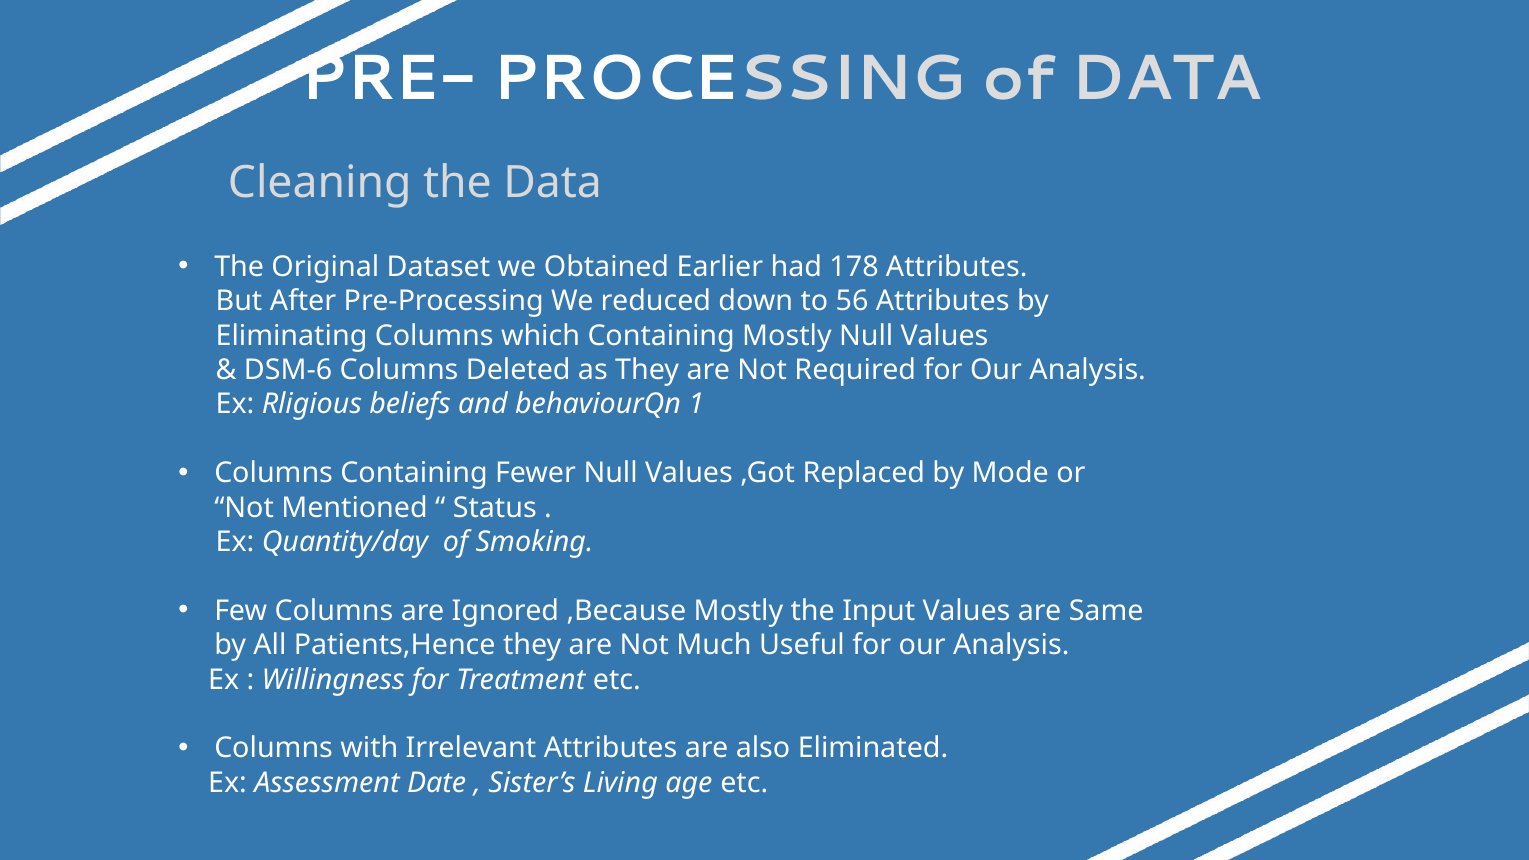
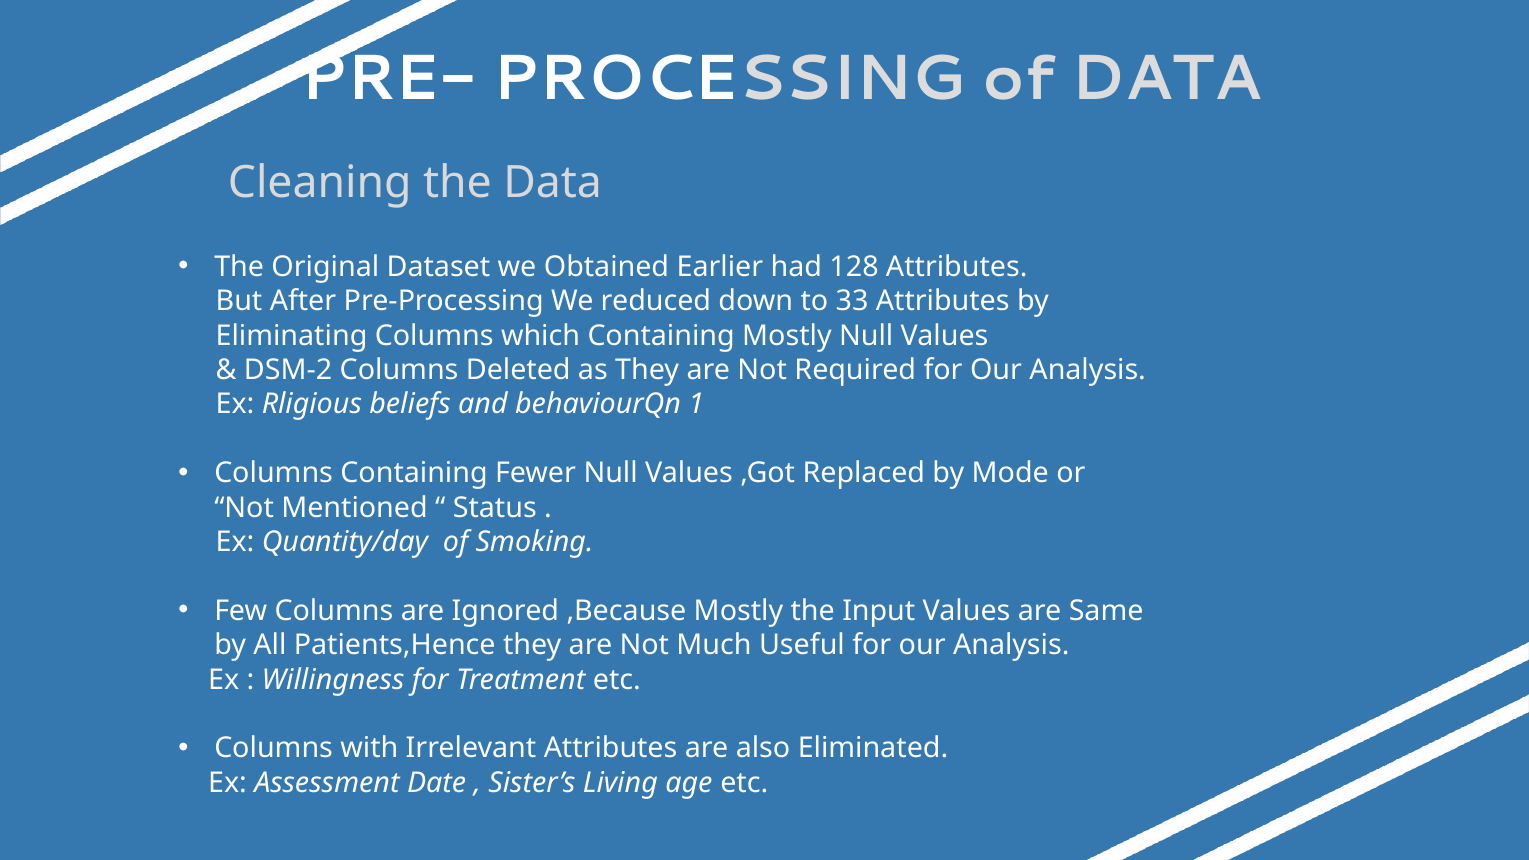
178: 178 -> 128
56: 56 -> 33
DSM-6: DSM-6 -> DSM-2
